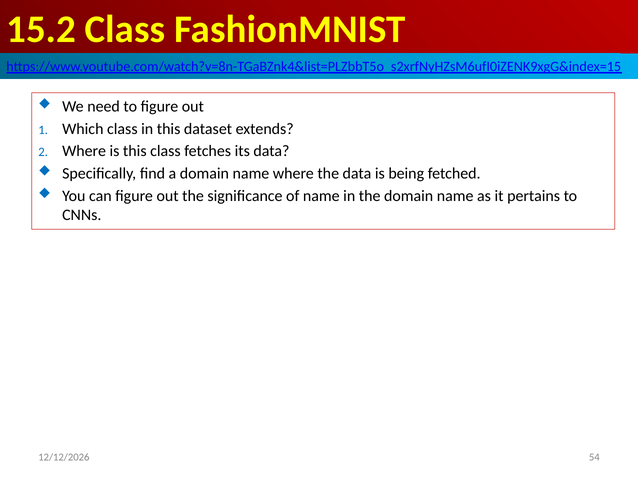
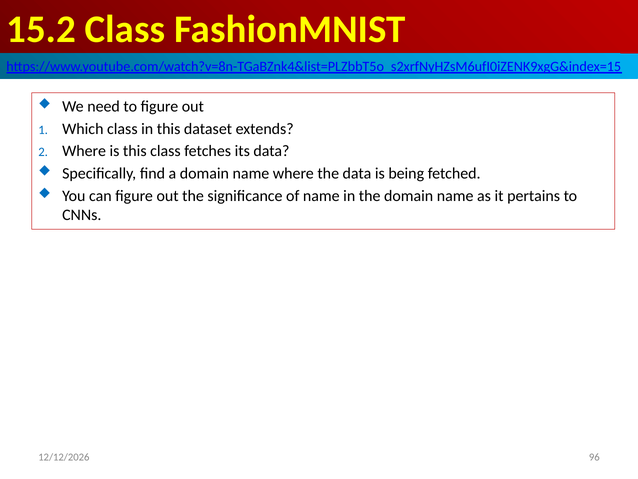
54: 54 -> 96
